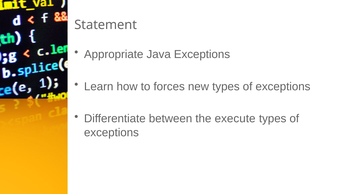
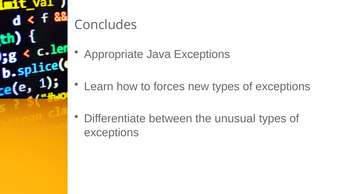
Statement: Statement -> Concludes
execute: execute -> unusual
